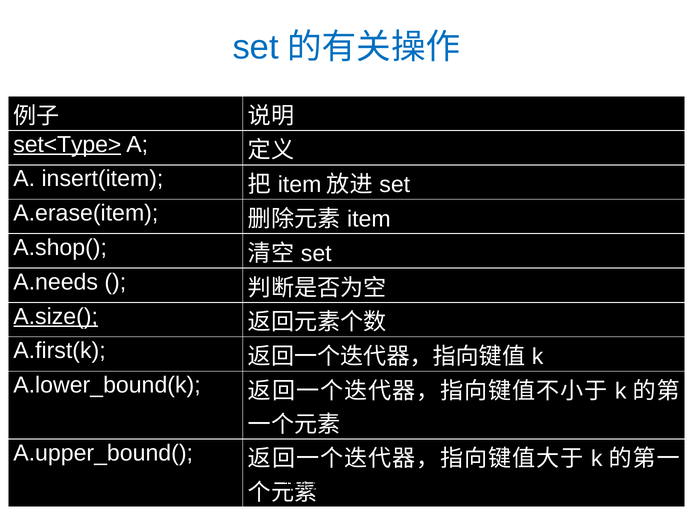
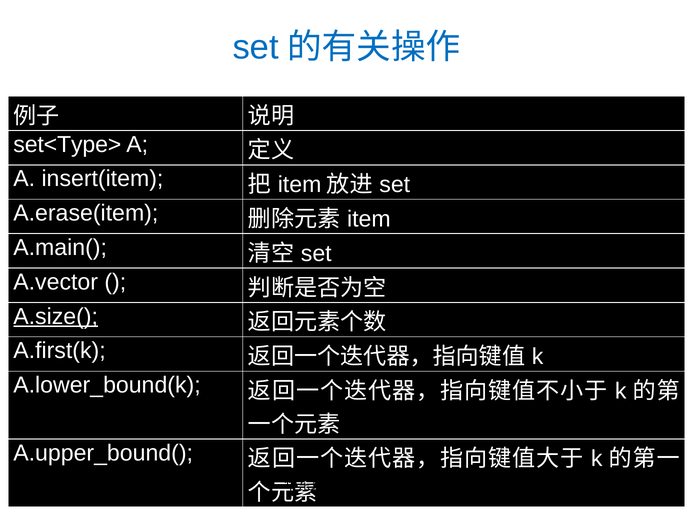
set<Type> underline: present -> none
A.shop(: A.shop( -> A.main(
A.needs: A.needs -> A.vector
